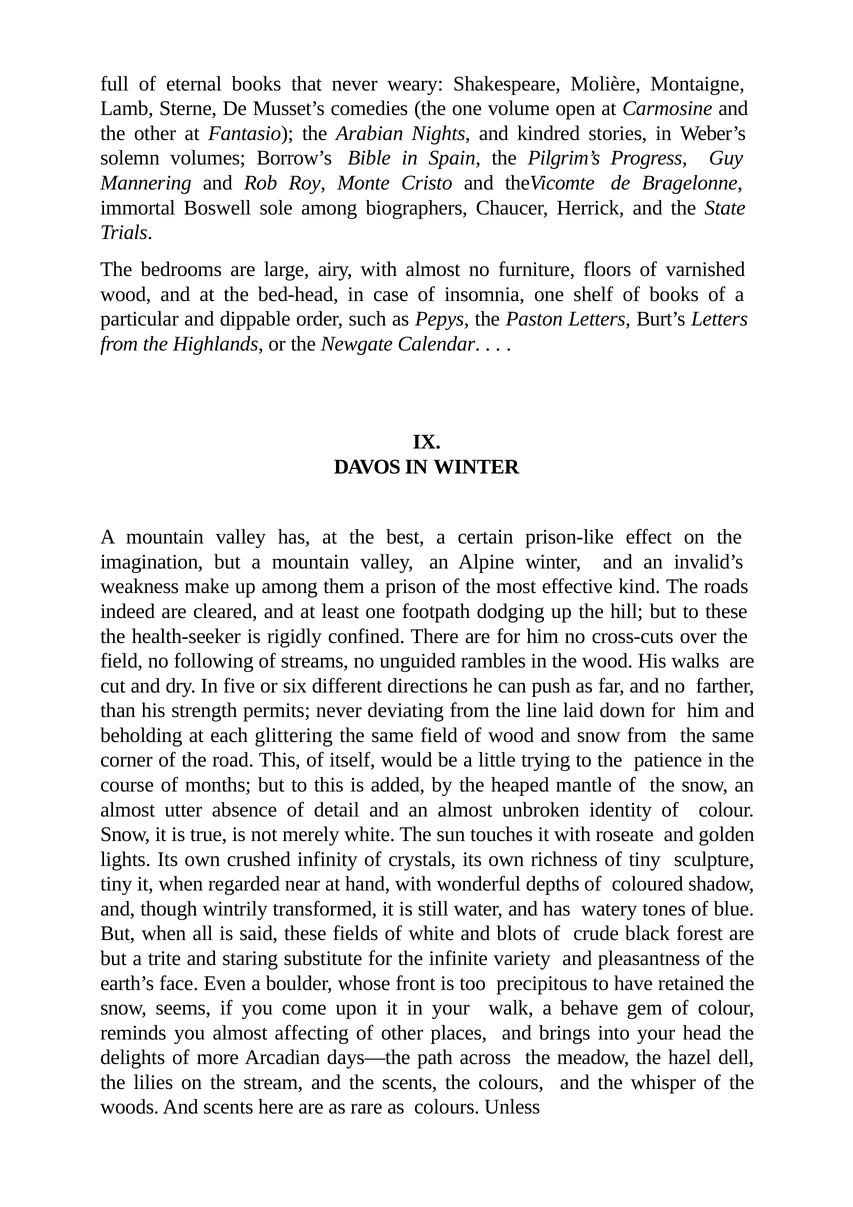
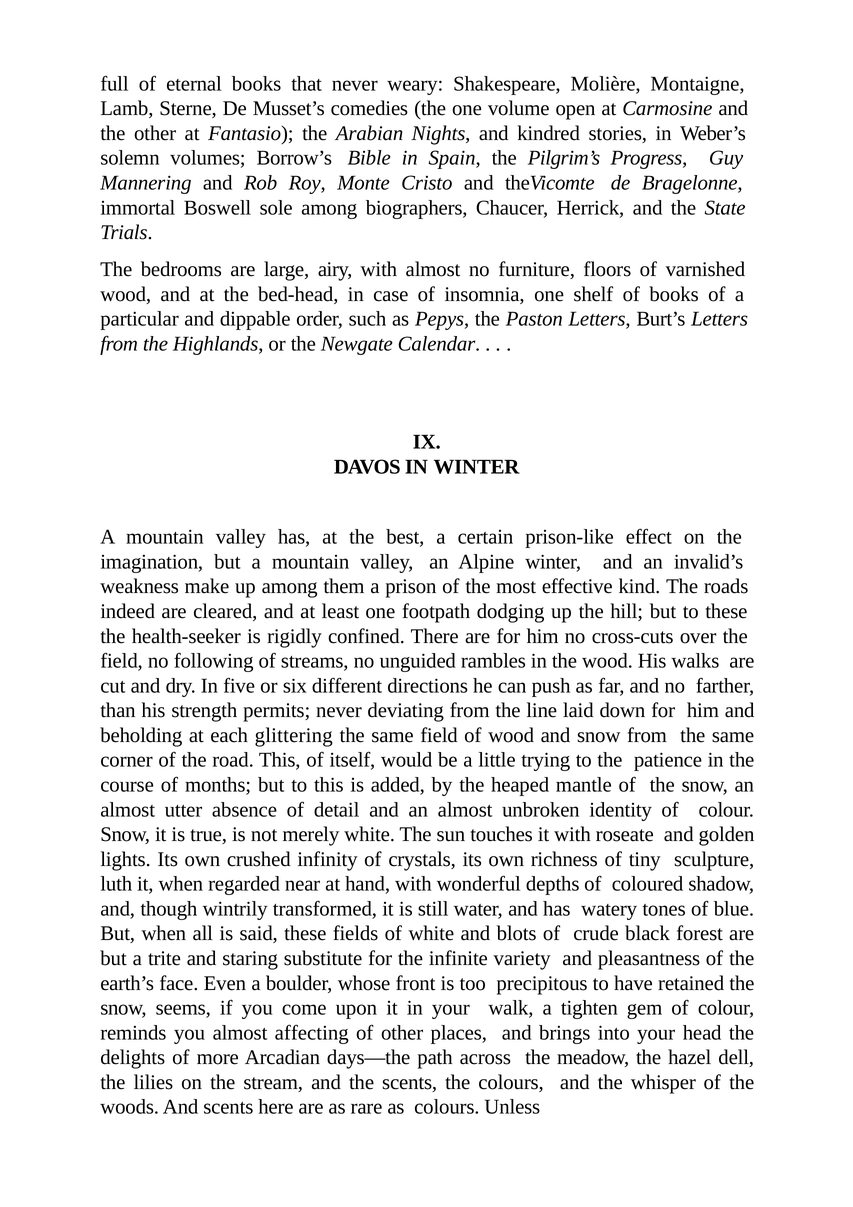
tiny at (116, 884): tiny -> luth
behave: behave -> tighten
